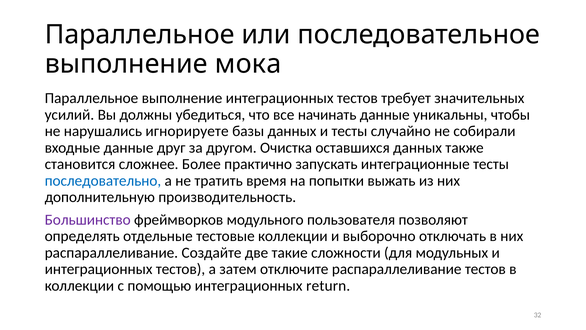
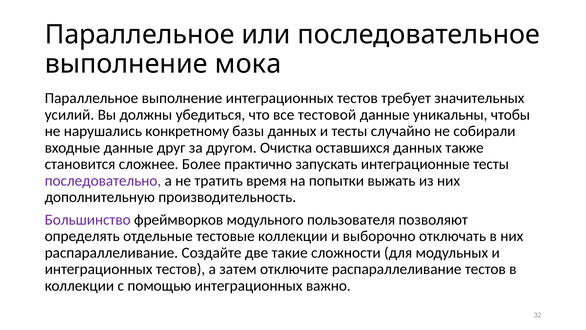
начинать: начинать -> тестовой
игнорируете: игнорируете -> конкретному
последовательно colour: blue -> purple
return: return -> важно
